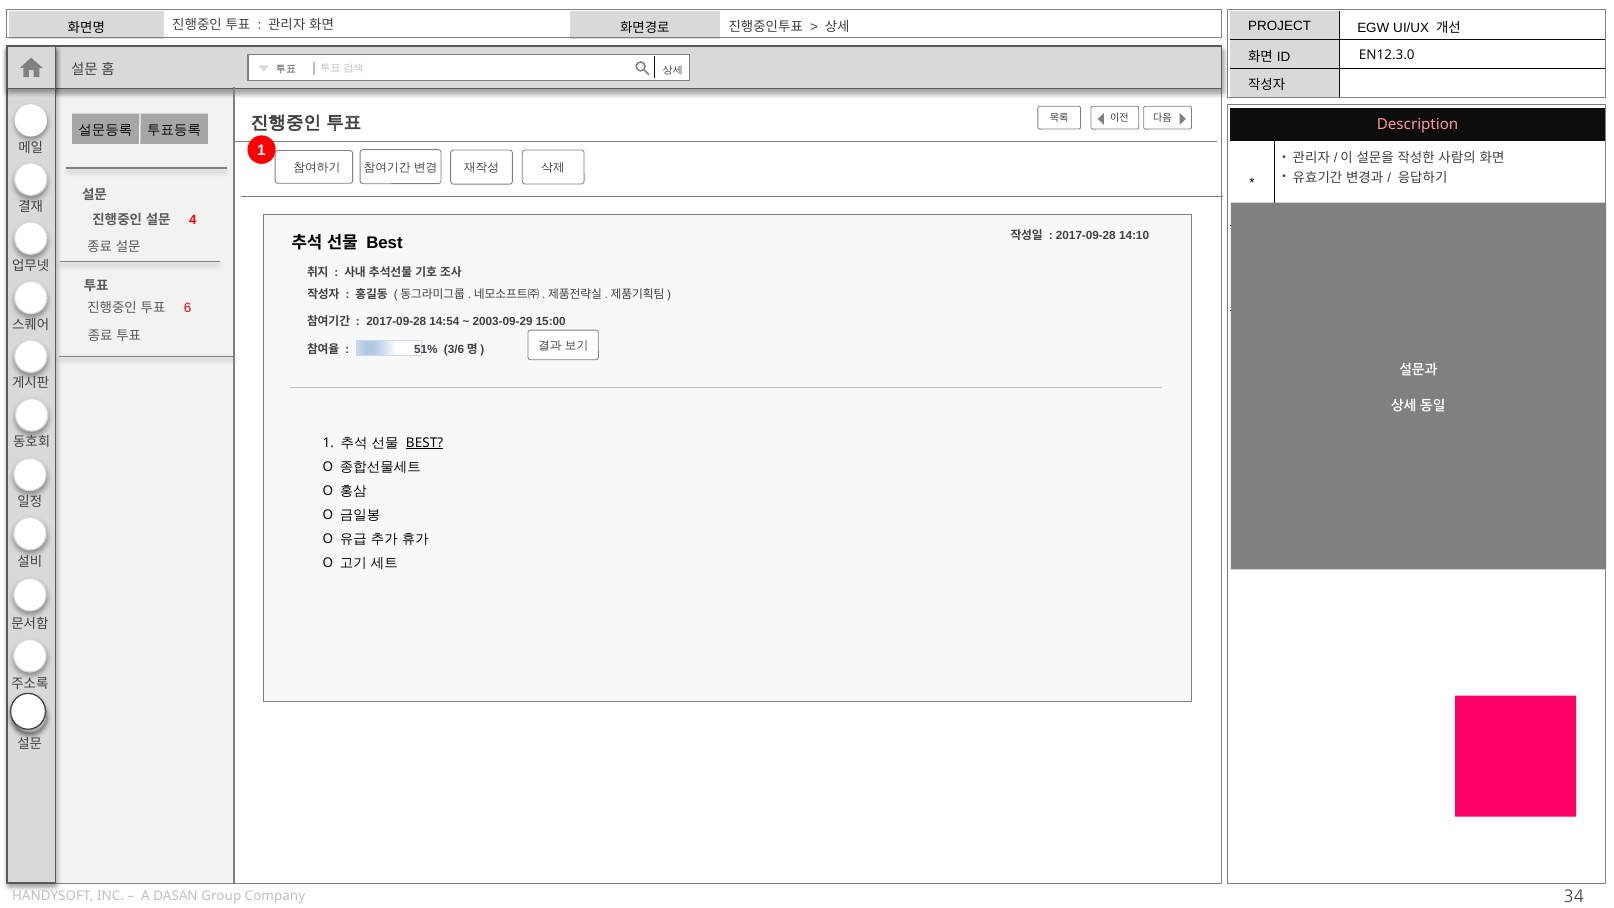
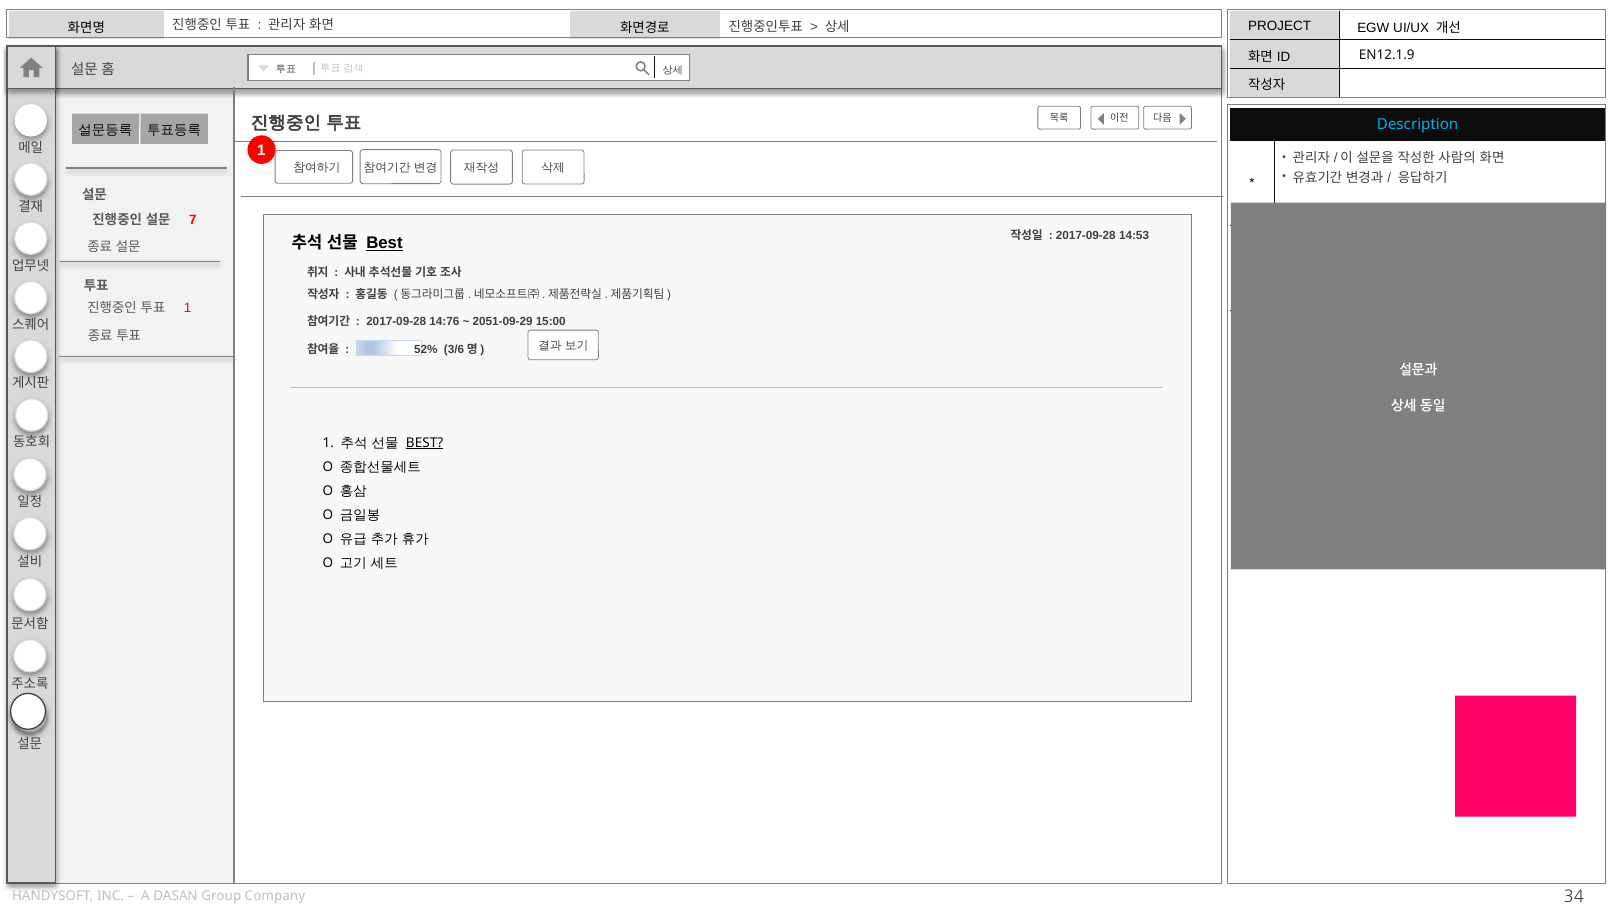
EN12.3.0: EN12.3.0 -> EN12.1.9
Description colour: pink -> light blue
4: 4 -> 7
14:10: 14:10 -> 14:53
Best at (384, 243) underline: none -> present
6 at (188, 308): 6 -> 1
14:54: 14:54 -> 14:76
2003-09-29: 2003-09-29 -> 2051-09-29
51%: 51% -> 52%
